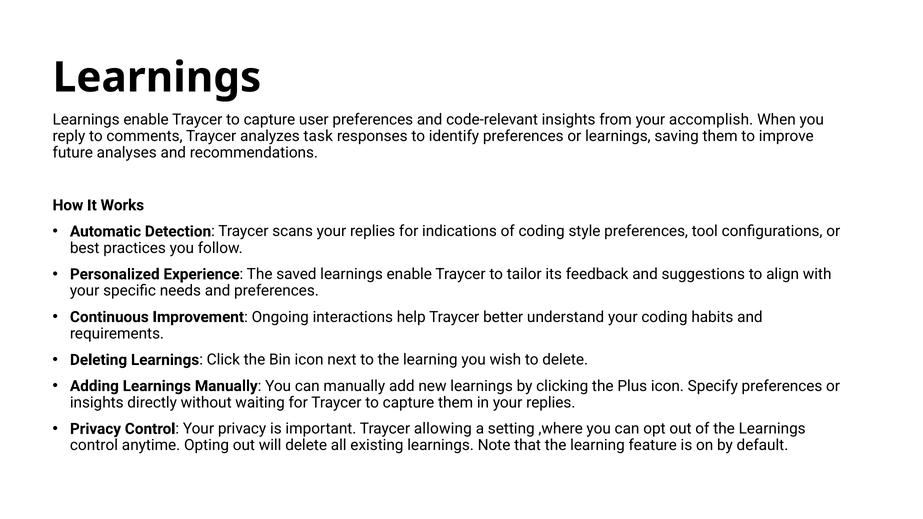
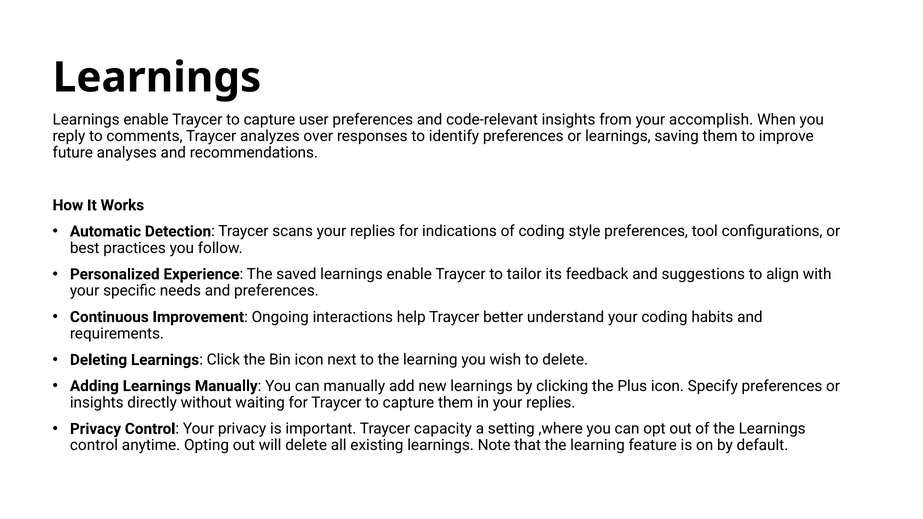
task: task -> over
allowing: allowing -> capacity
